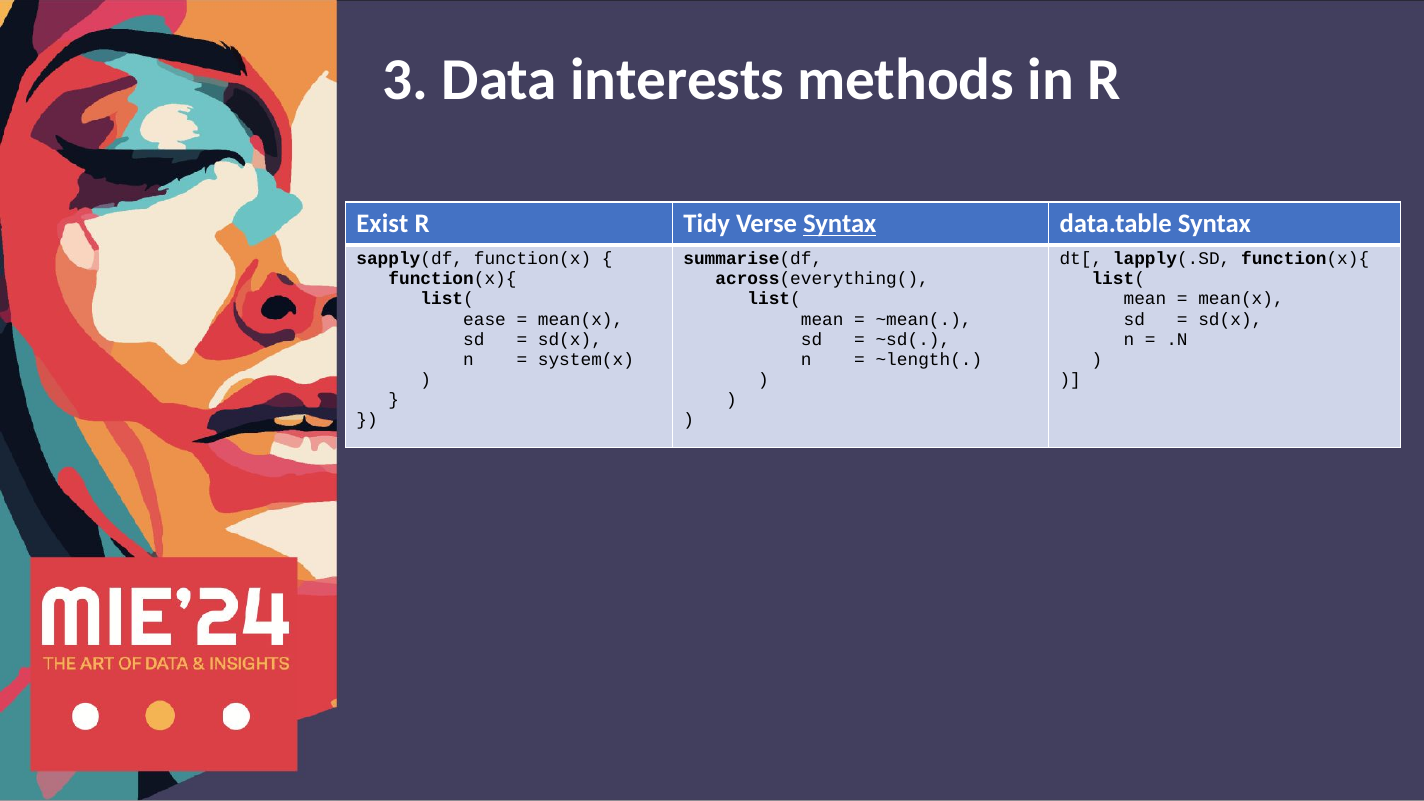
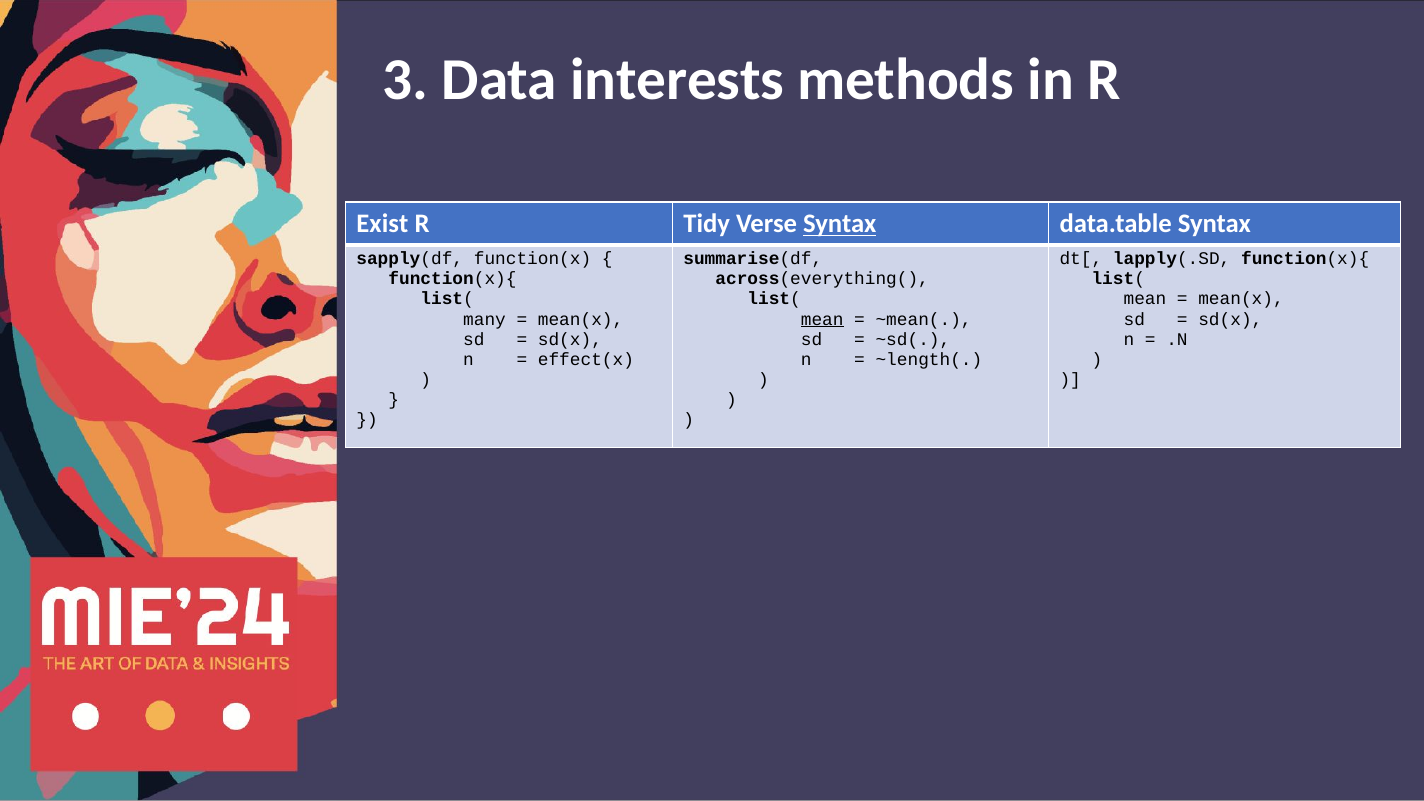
ease: ease -> many
mean at (822, 319) underline: none -> present
system(x: system(x -> effect(x
